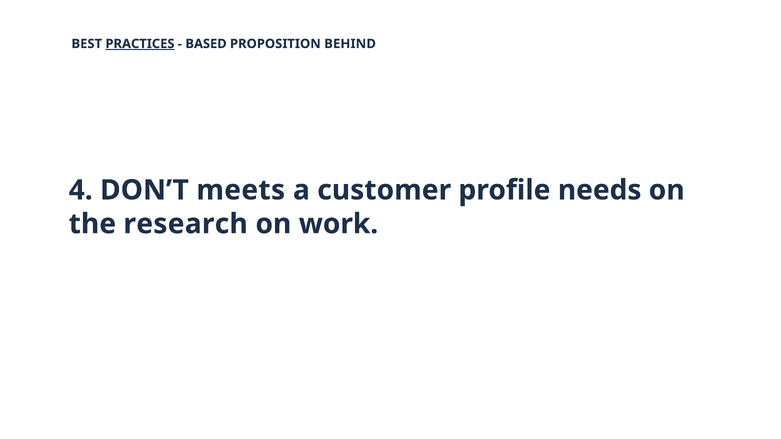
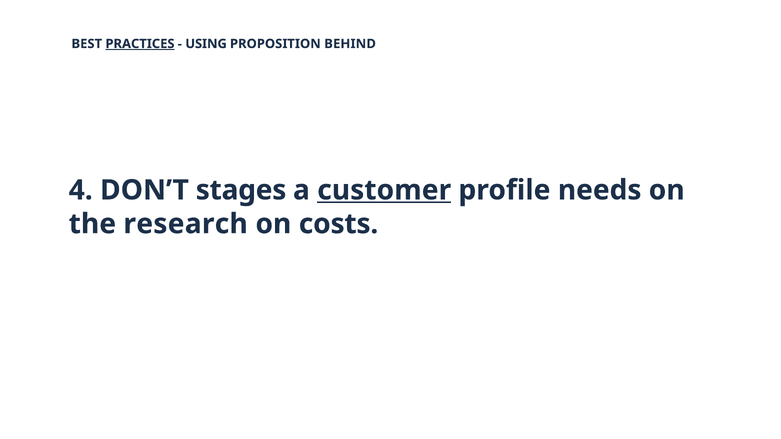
BASED: BASED -> USING
meets: meets -> stages
customer underline: none -> present
work: work -> costs
